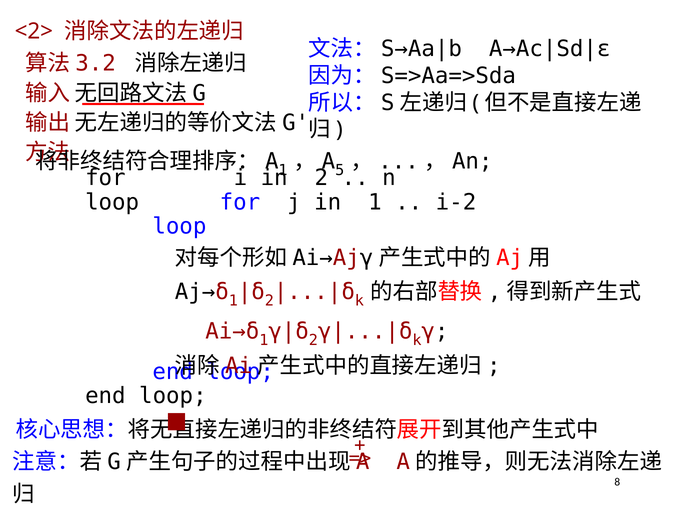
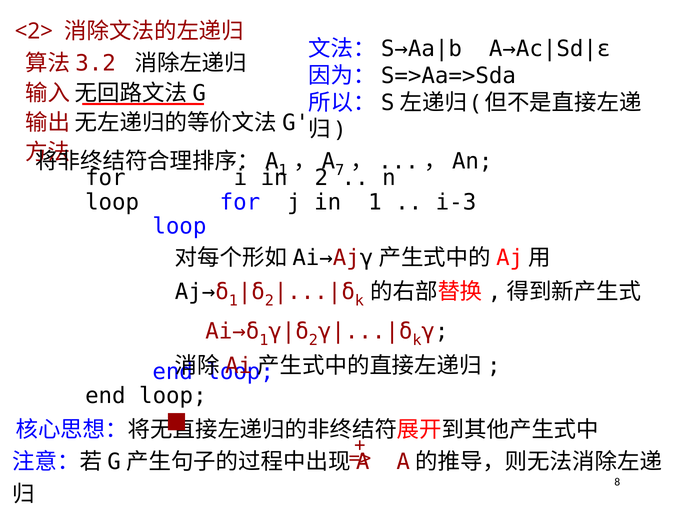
5: 5 -> 7
i-2: i-2 -> i-3
